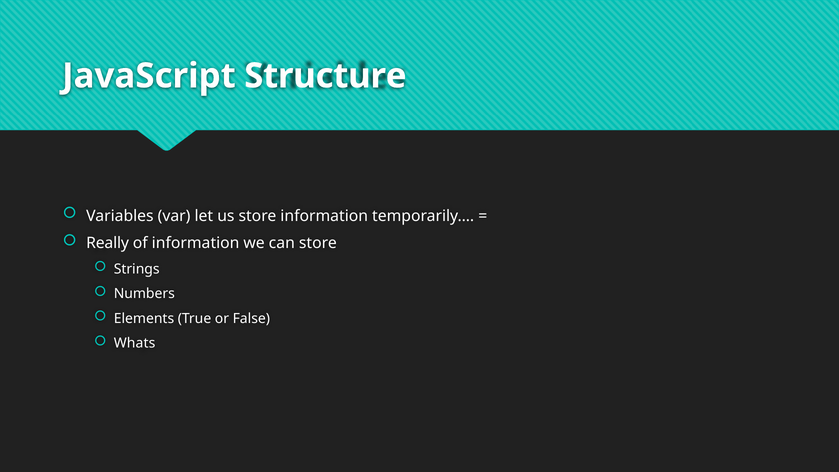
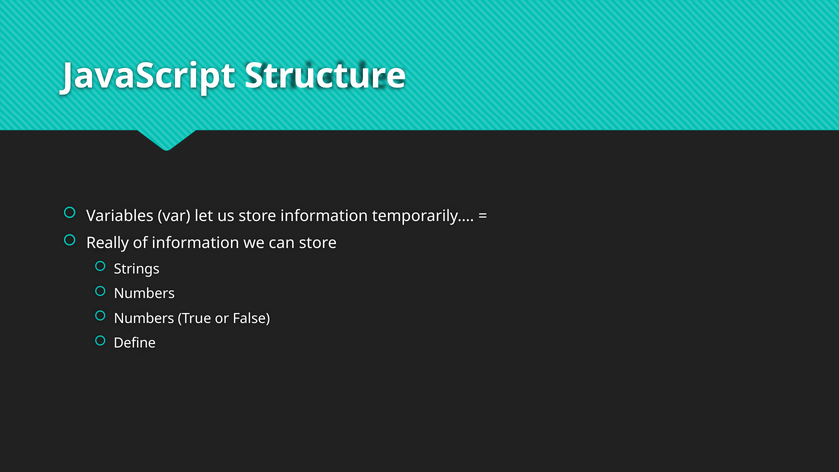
Elements at (144, 319): Elements -> Numbers
Whats: Whats -> Define
